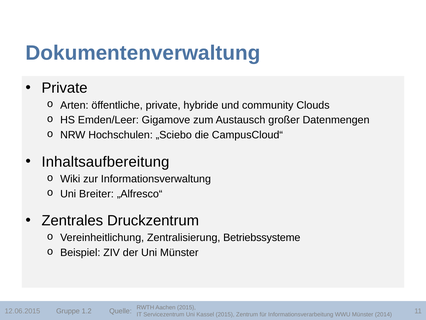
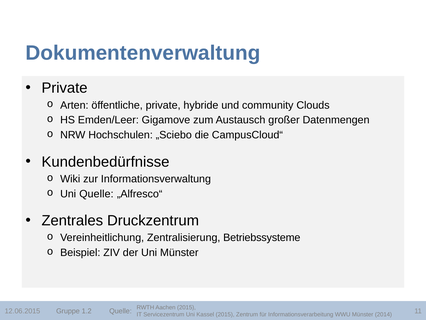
Inhaltsaufbereitung: Inhaltsaufbereitung -> Kundenbedürfnisse
Uni Breiter: Breiter -> Quelle
